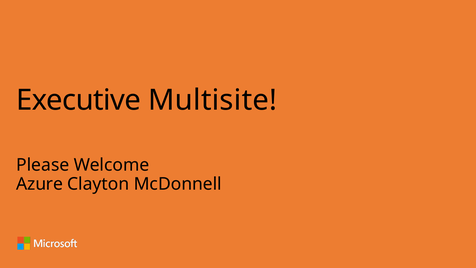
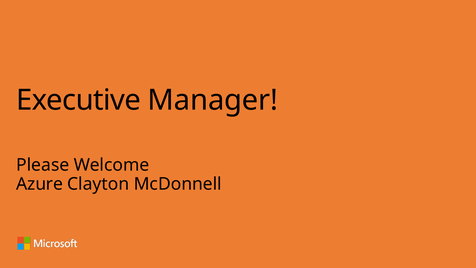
Multisite: Multisite -> Manager
